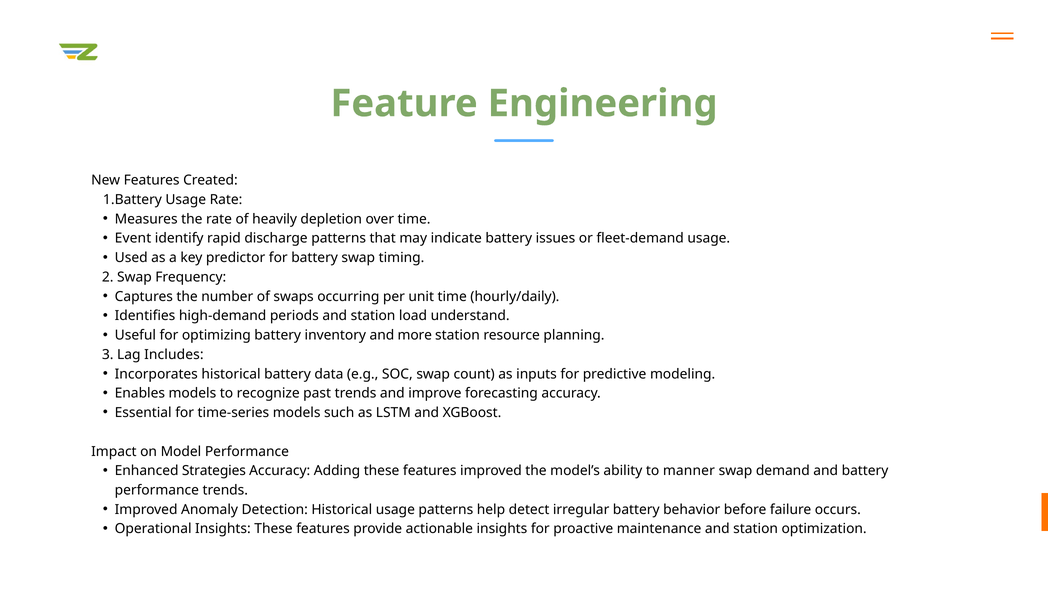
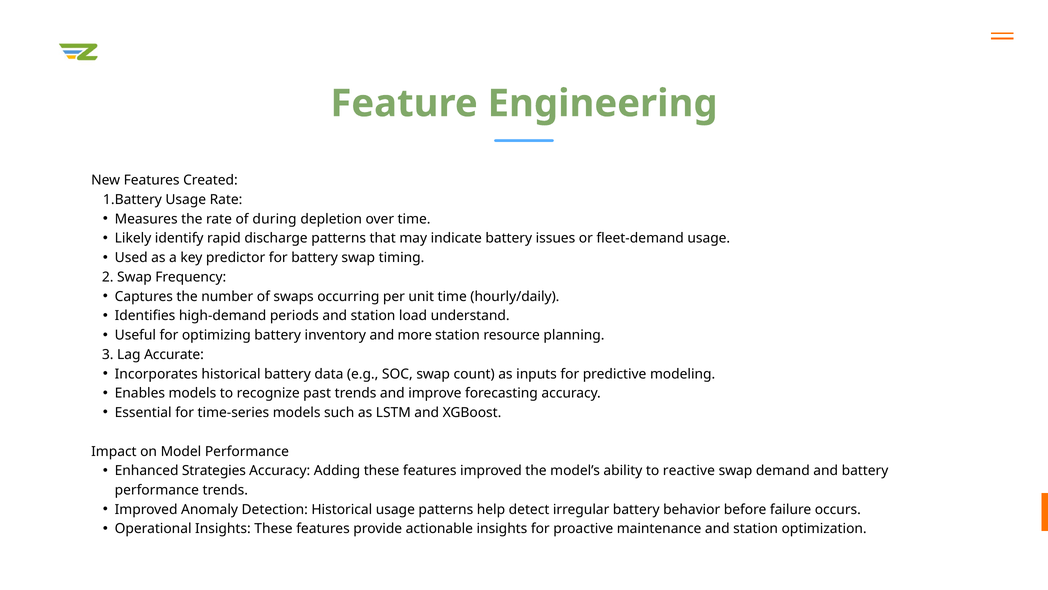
heavily: heavily -> during
Event: Event -> Likely
Includes: Includes -> Accurate
manner: manner -> reactive
